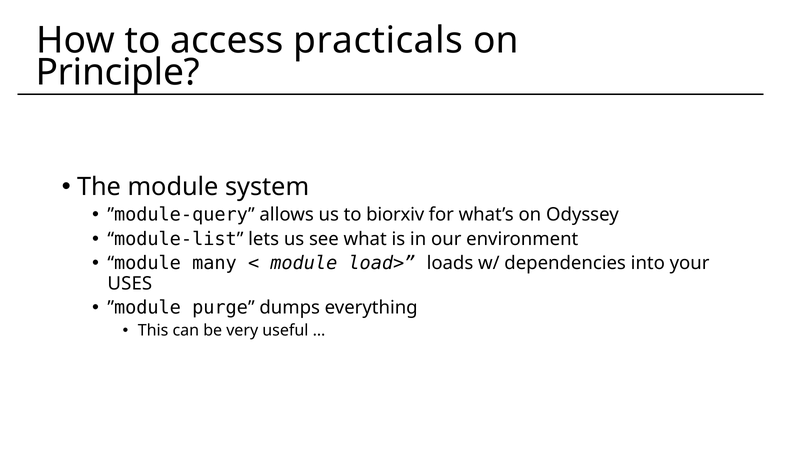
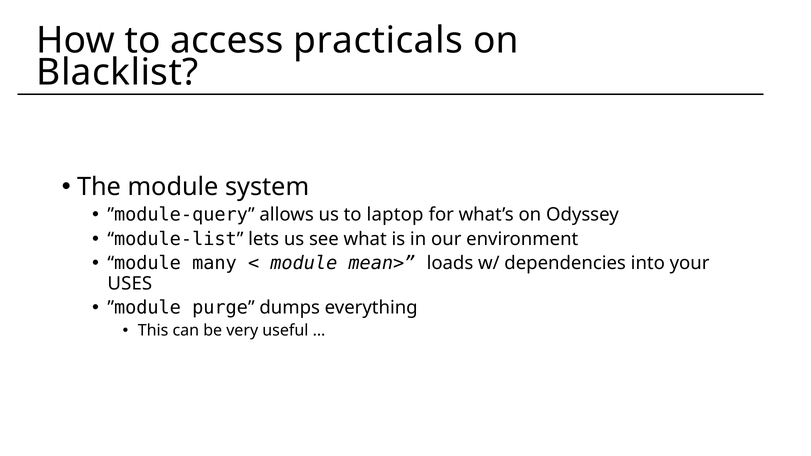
Principle: Principle -> Blacklist
biorxiv: biorxiv -> laptop
load>: load> -> mean>
